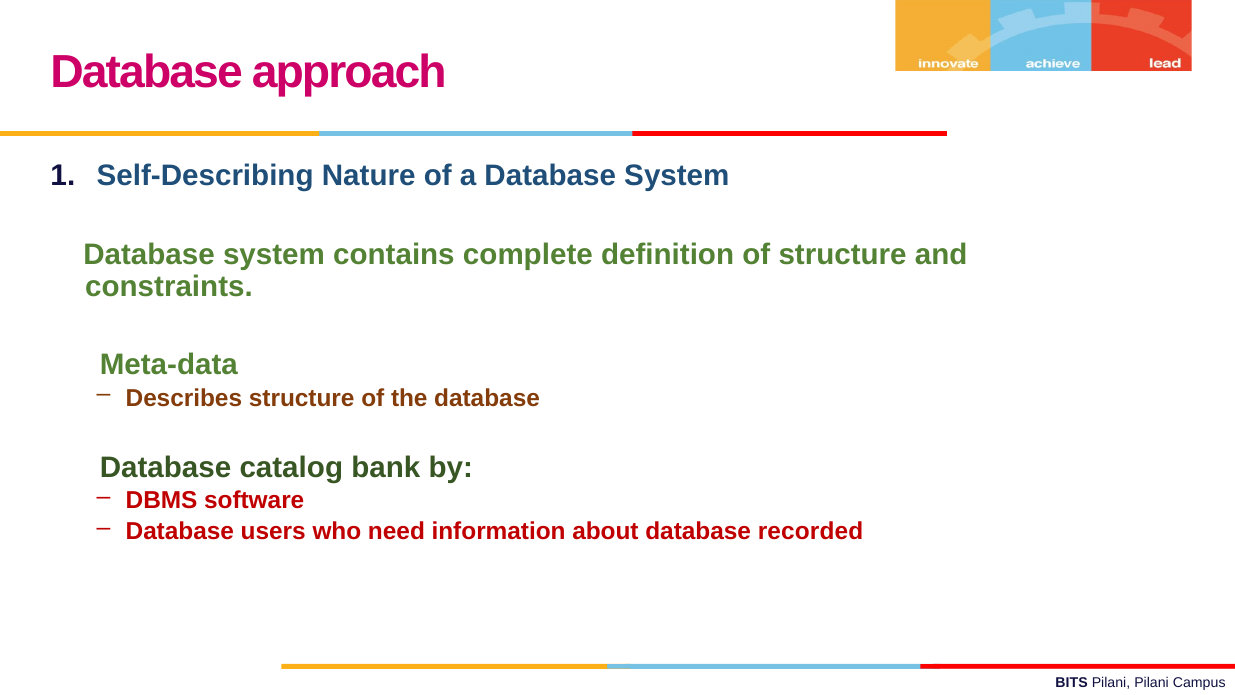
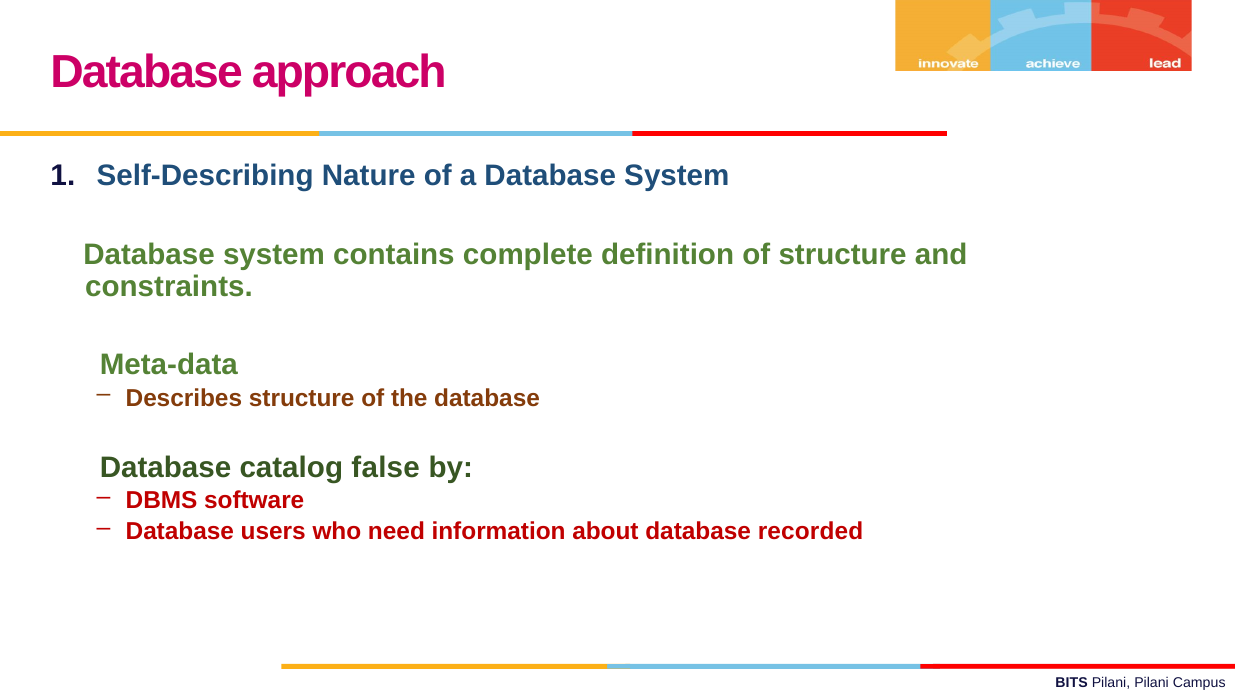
bank: bank -> false
